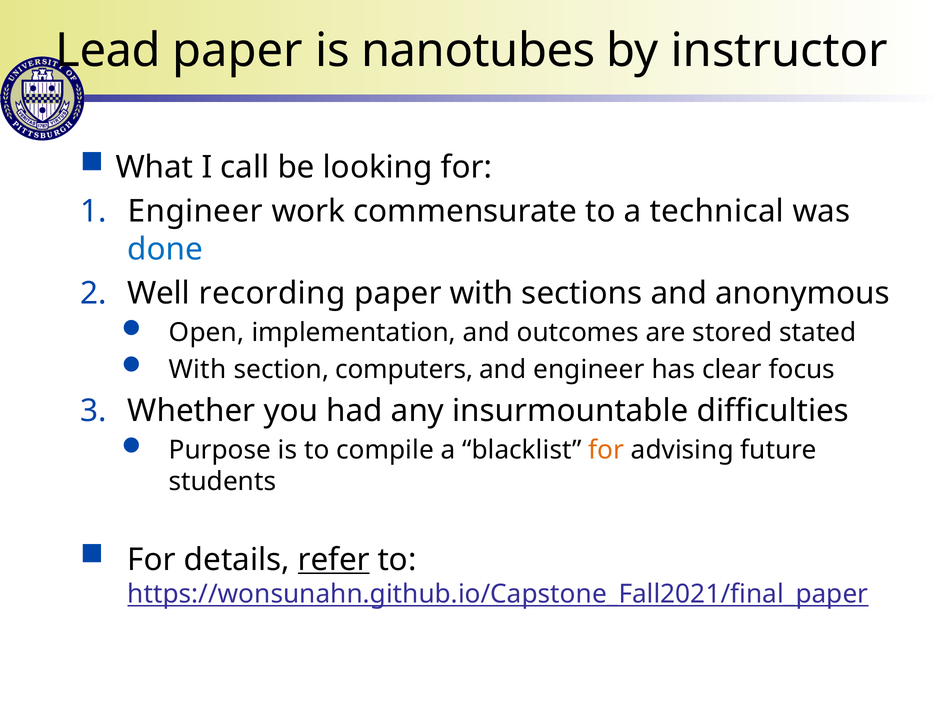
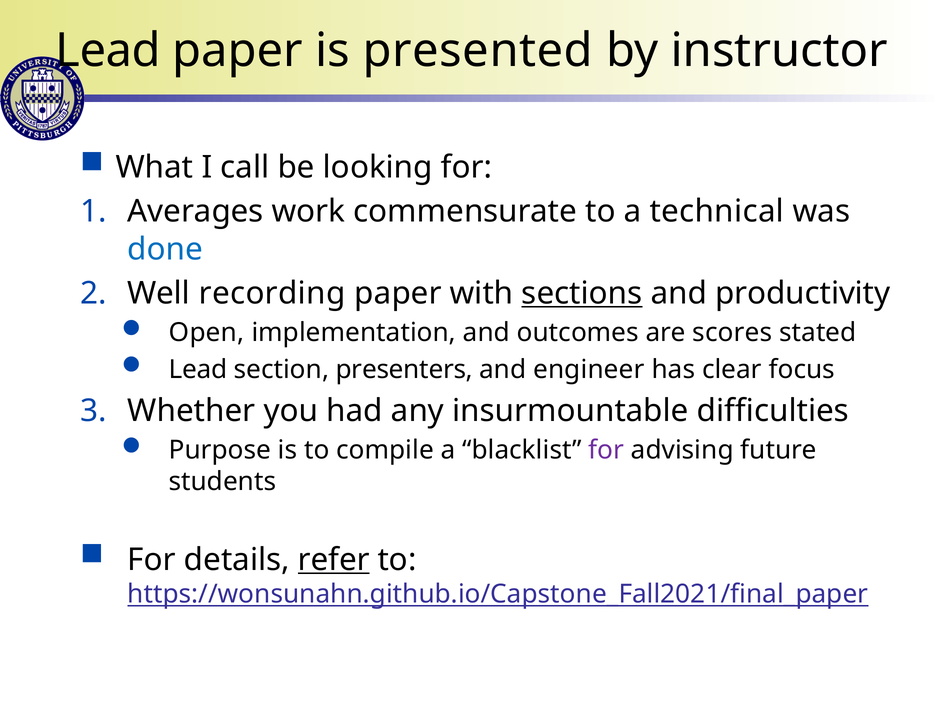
nanotubes: nanotubes -> presented
Engineer at (195, 211): Engineer -> Averages
sections underline: none -> present
anonymous: anonymous -> productivity
stored: stored -> scores
With at (198, 369): With -> Lead
computers: computers -> presenters
for at (606, 450) colour: orange -> purple
